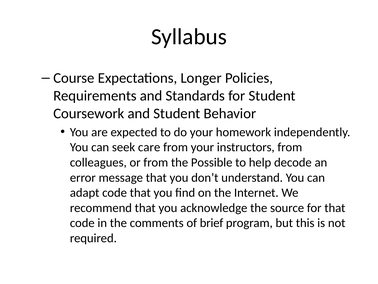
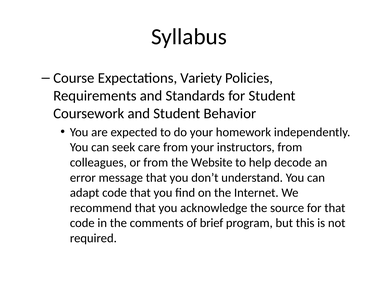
Longer: Longer -> Variety
Possible: Possible -> Website
